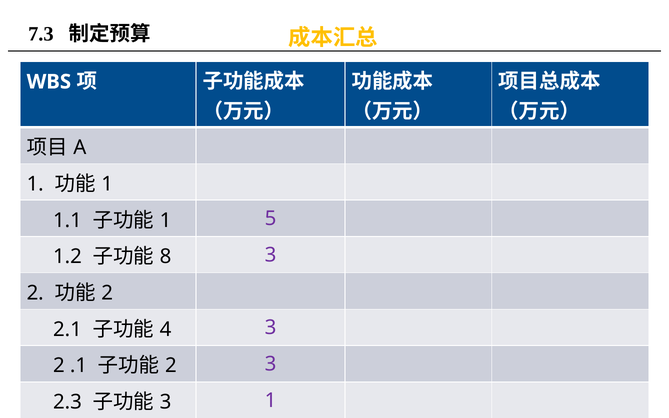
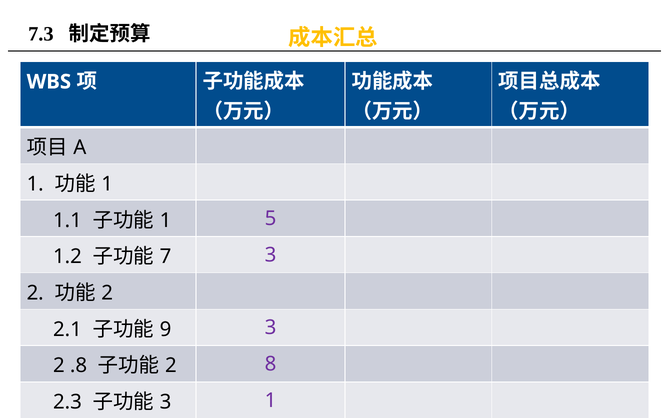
8: 8 -> 7
4: 4 -> 9
.1: .1 -> .8
2 3: 3 -> 8
